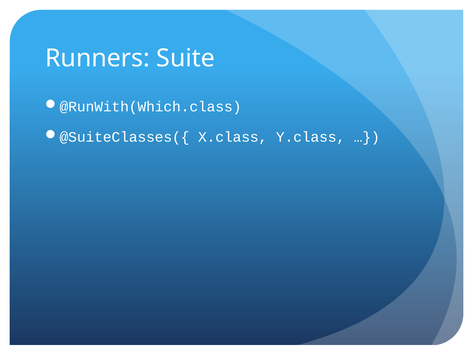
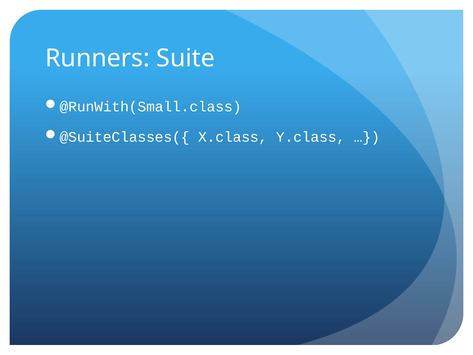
@RunWith(Which.class: @RunWith(Which.class -> @RunWith(Small.class
